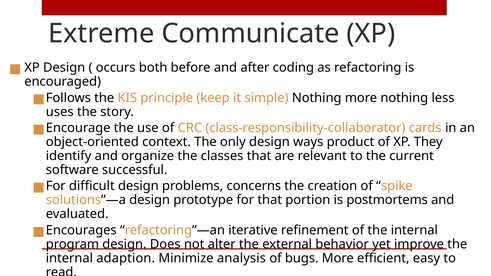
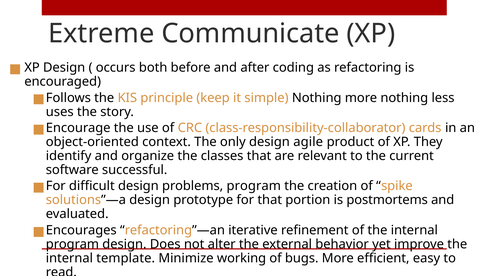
ways: ways -> agile
problems concerns: concerns -> program
adaption: adaption -> template
analysis: analysis -> working
